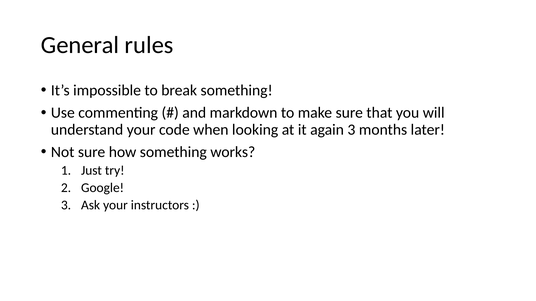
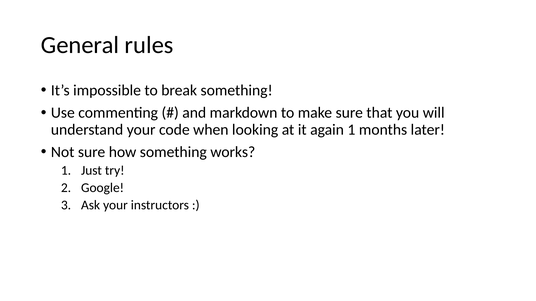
again 3: 3 -> 1
